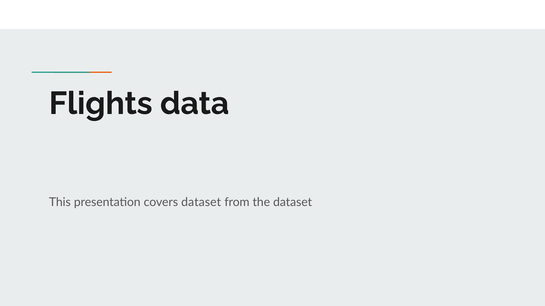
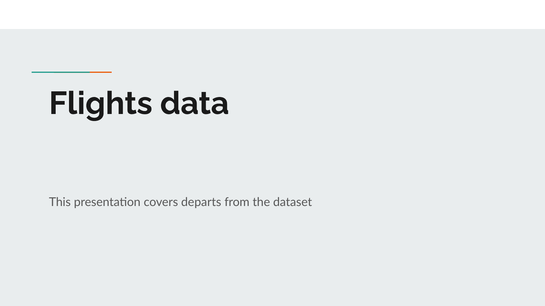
covers dataset: dataset -> departs
